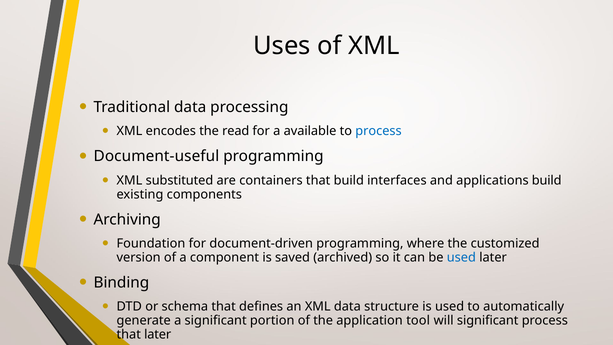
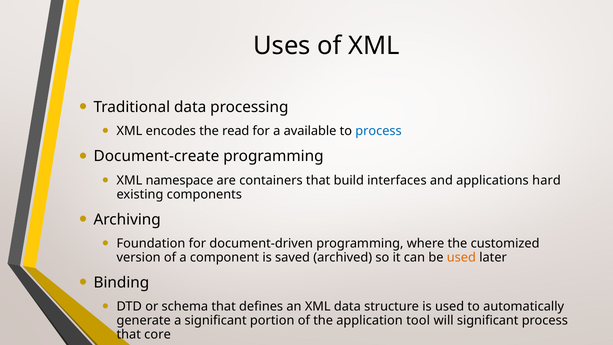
Document-useful: Document-useful -> Document-create
substituted: substituted -> namespace
applications build: build -> hard
used at (461, 257) colour: blue -> orange
that later: later -> core
